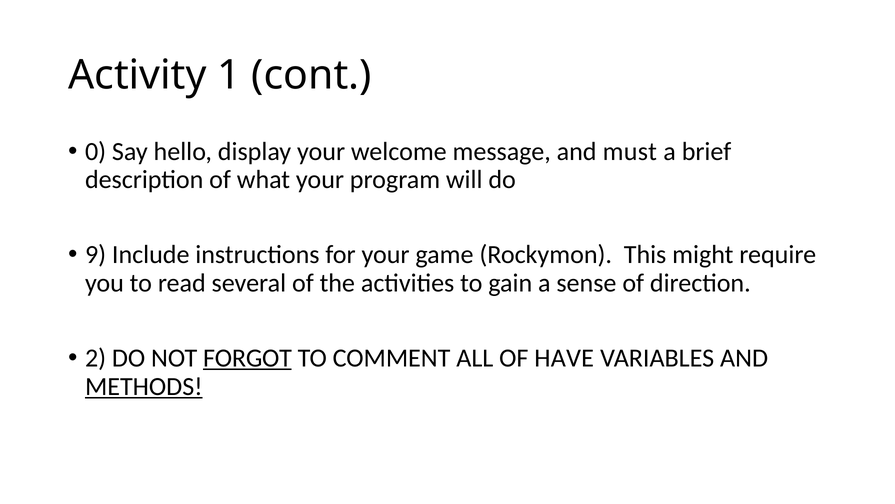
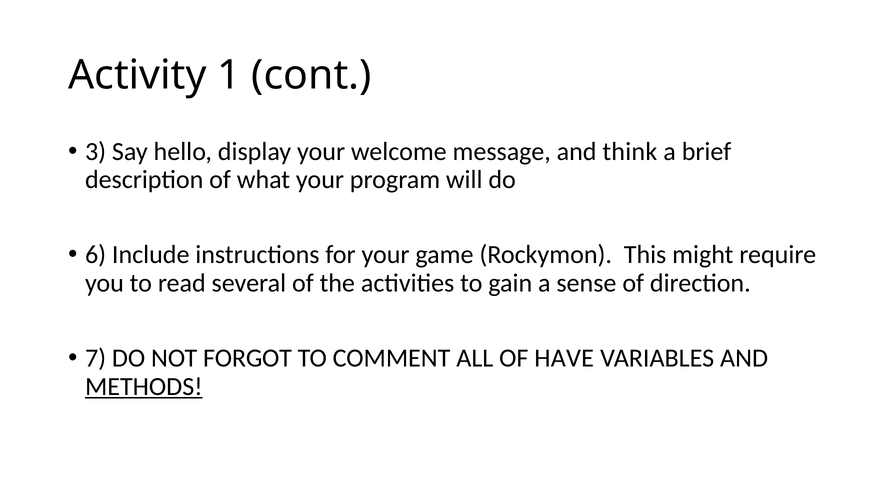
0: 0 -> 3
must: must -> think
9: 9 -> 6
2: 2 -> 7
FORGOT underline: present -> none
